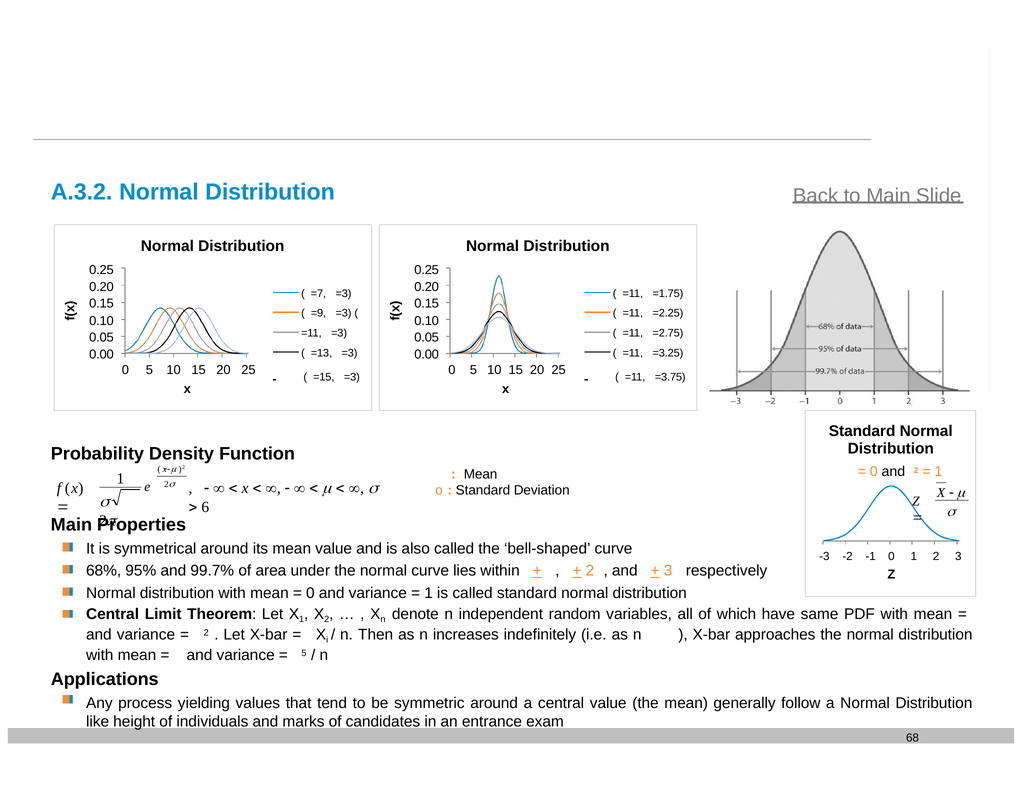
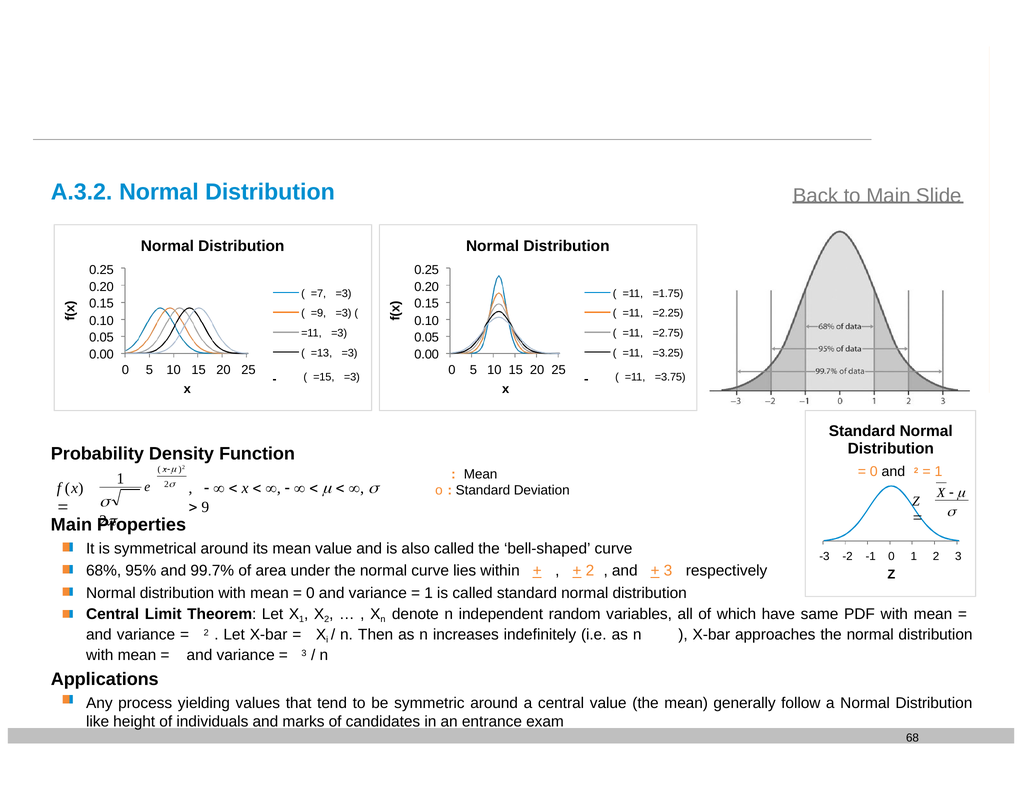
6: 6 -> 9
5 at (304, 653): 5 -> 3
